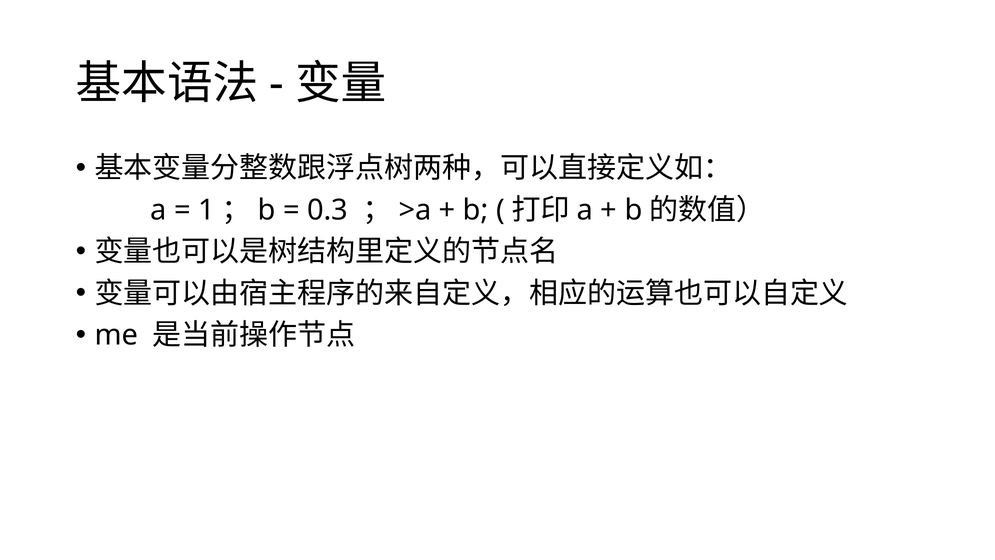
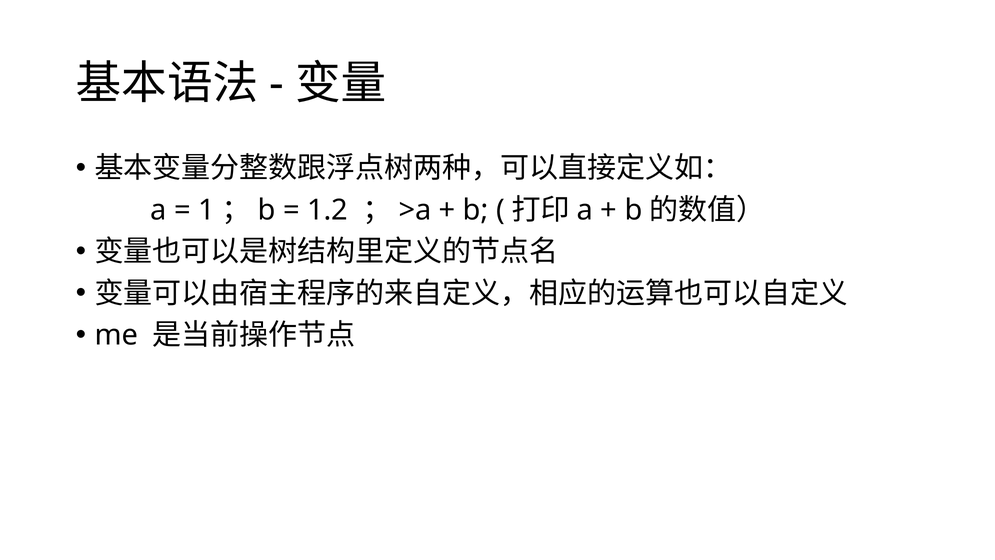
0.3: 0.3 -> 1.2
